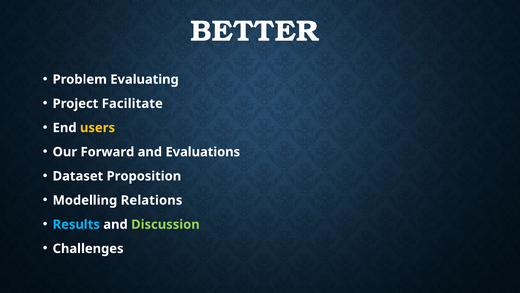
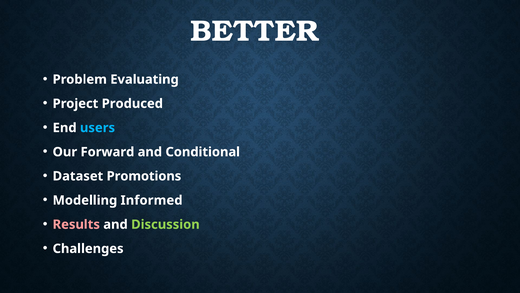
Facilitate: Facilitate -> Produced
users colour: yellow -> light blue
Evaluations: Evaluations -> Conditional
Proposition: Proposition -> Promotions
Relations: Relations -> Informed
Results colour: light blue -> pink
